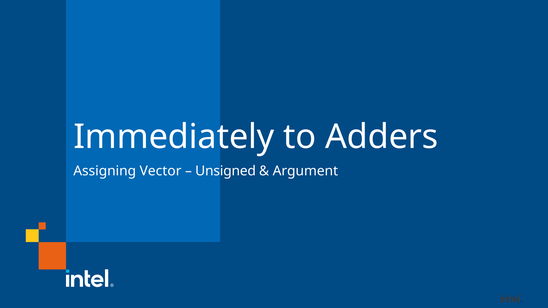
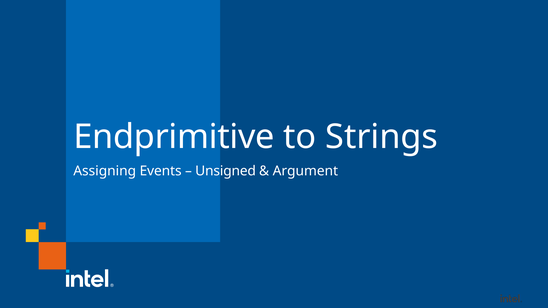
Immediately: Immediately -> Endprimitive
Adders: Adders -> Strings
Vector: Vector -> Events
